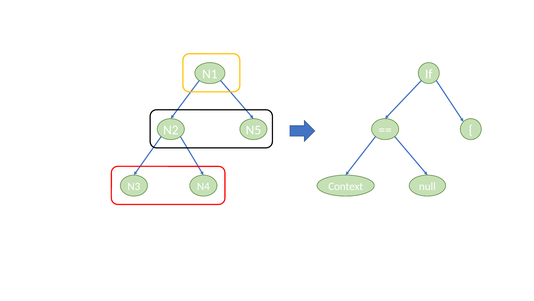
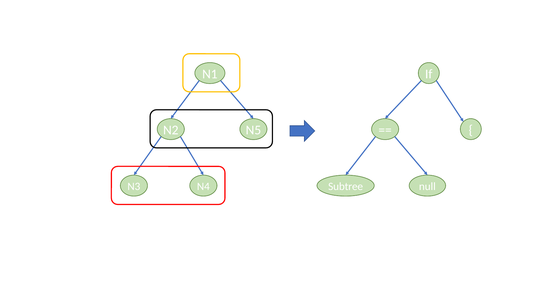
Context: Context -> Subtree
